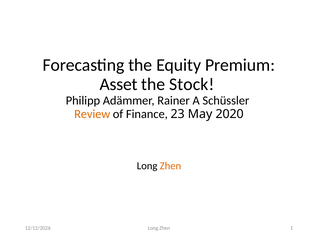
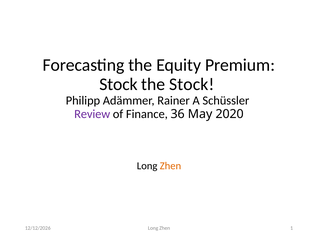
Asset at (119, 84): Asset -> Stock
Review colour: orange -> purple
23: 23 -> 36
